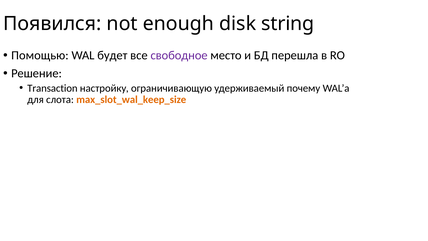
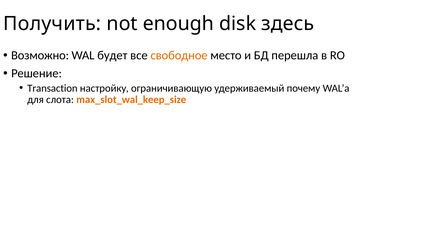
Появился: Появился -> Получить
string: string -> здесь
Помощью: Помощью -> Возможно
свободное colour: purple -> orange
